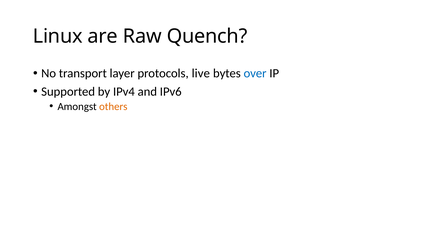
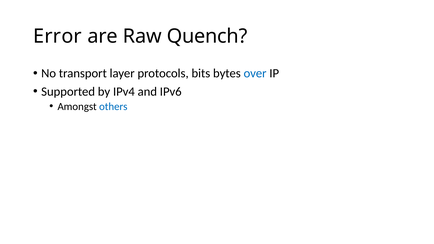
Linux: Linux -> Error
live: live -> bits
others colour: orange -> blue
